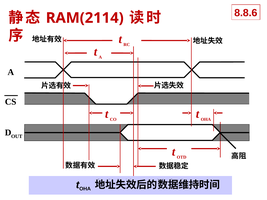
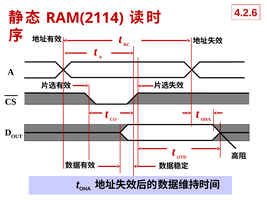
8.8.6: 8.8.6 -> 4.2.6
